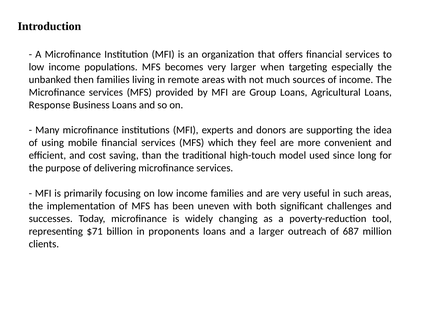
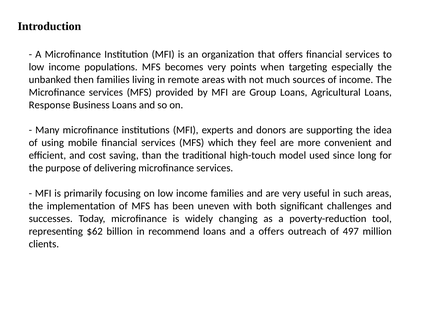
very larger: larger -> points
$71: $71 -> $62
proponents: proponents -> recommend
a larger: larger -> offers
687: 687 -> 497
